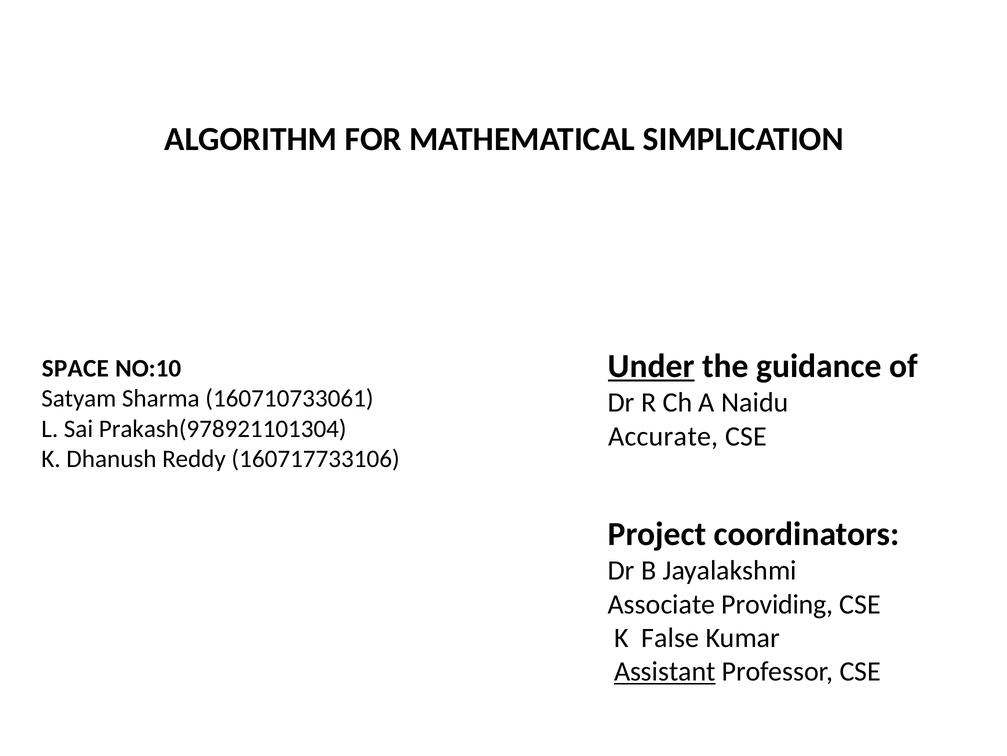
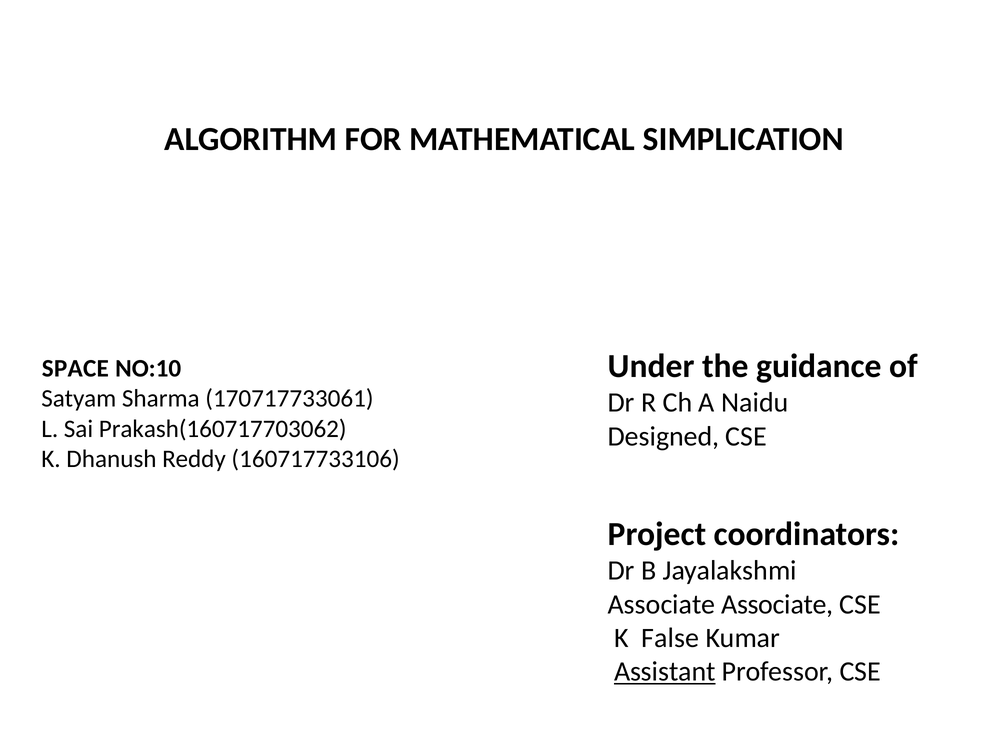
Under underline: present -> none
160710733061: 160710733061 -> 170717733061
Prakash(978921101304: Prakash(978921101304 -> Prakash(160717703062
Accurate: Accurate -> Designed
Associate Providing: Providing -> Associate
